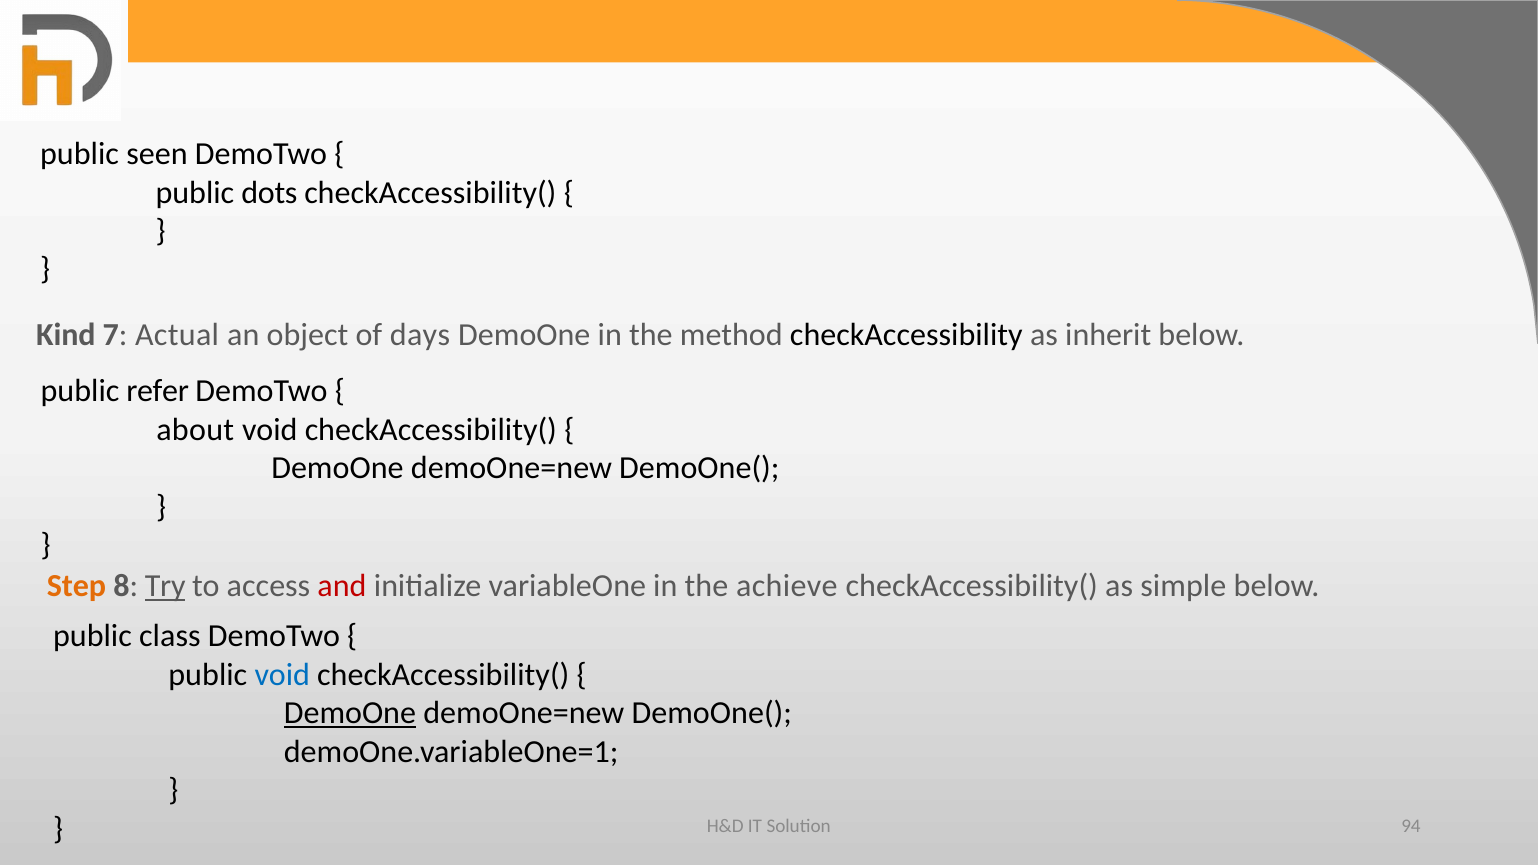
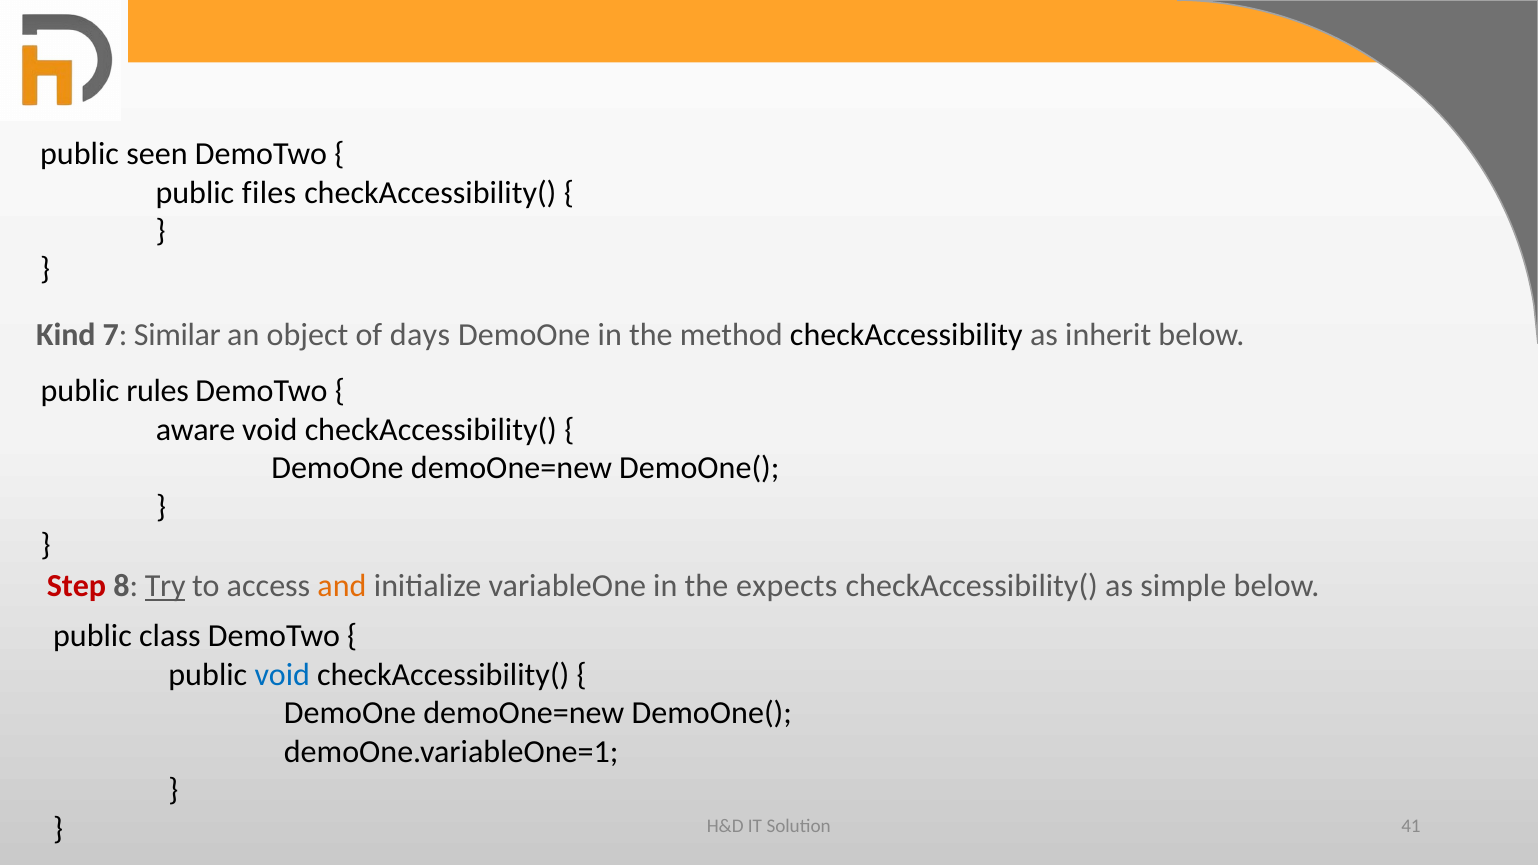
dots: dots -> files
Actual: Actual -> Similar
refer: refer -> rules
about: about -> aware
Step colour: orange -> red
and colour: red -> orange
achieve: achieve -> expects
DemoOne at (350, 713) underline: present -> none
94: 94 -> 41
